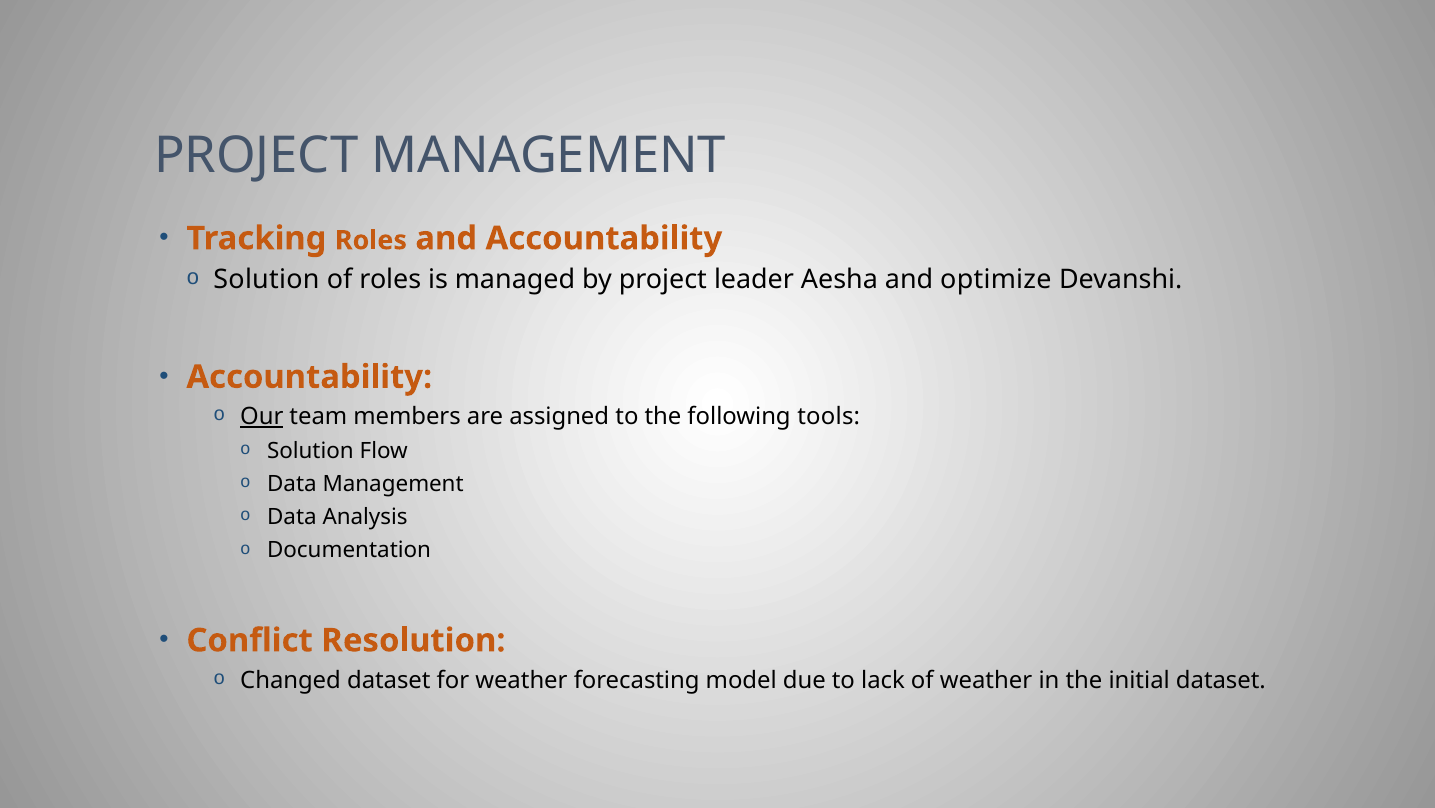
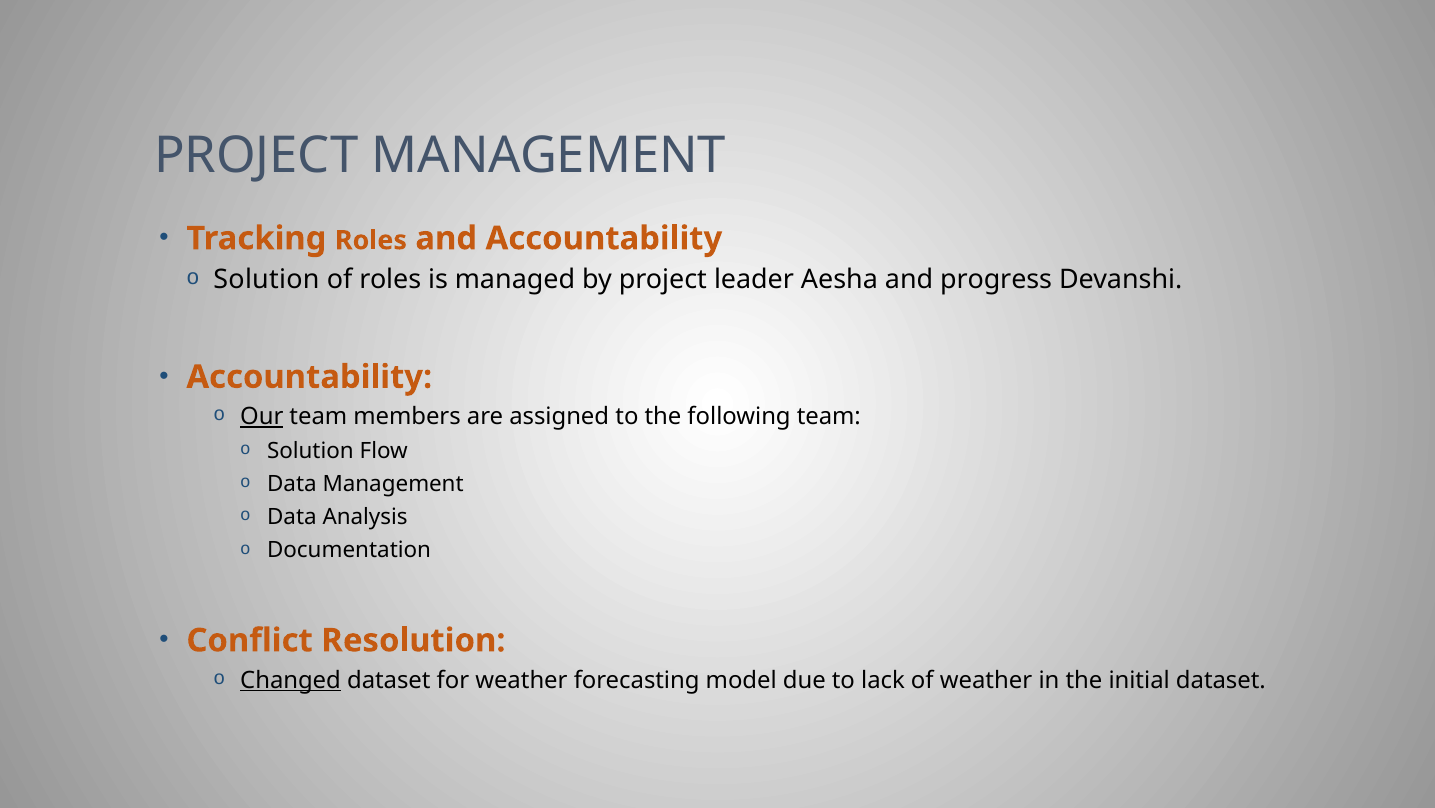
optimize: optimize -> progress
following tools: tools -> team
Changed underline: none -> present
